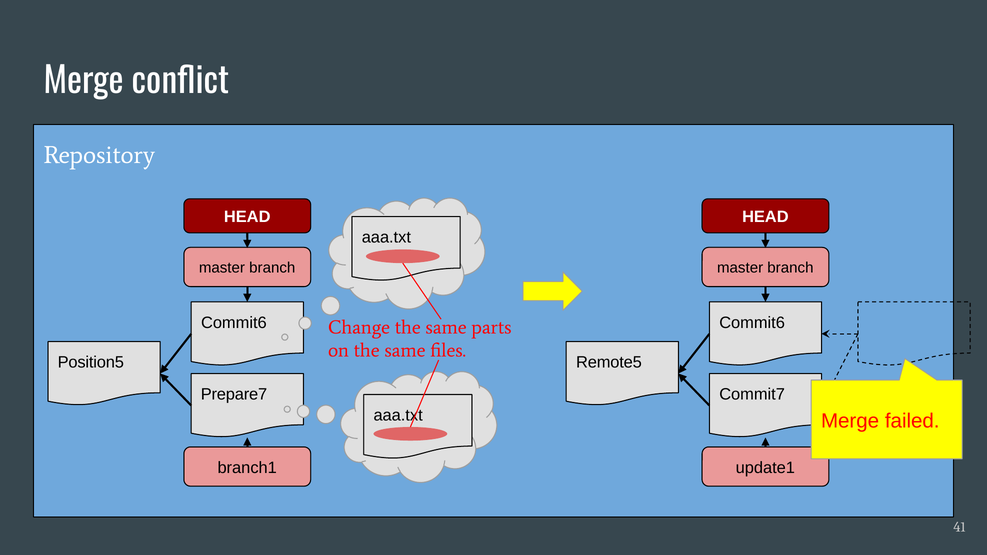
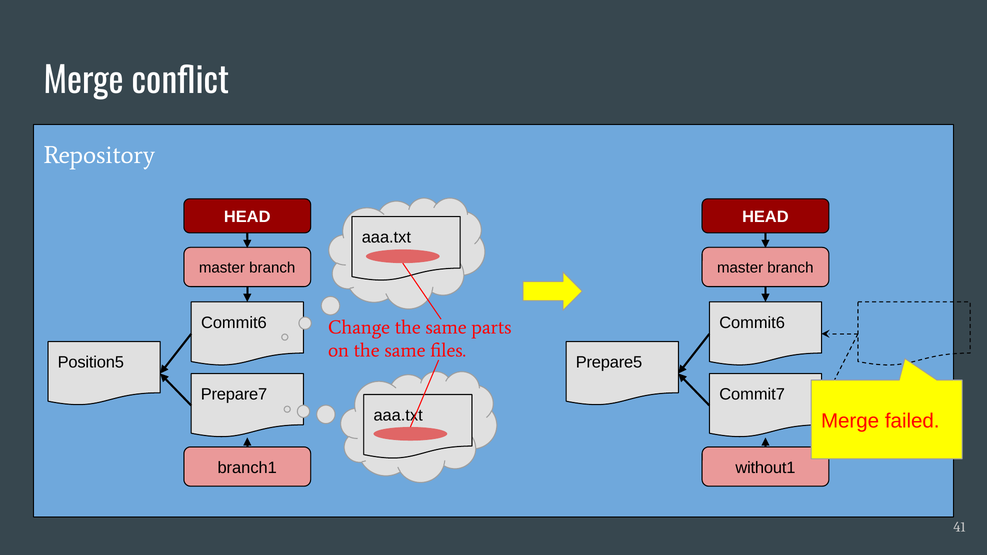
Remote5: Remote5 -> Prepare5
update1: update1 -> without1
